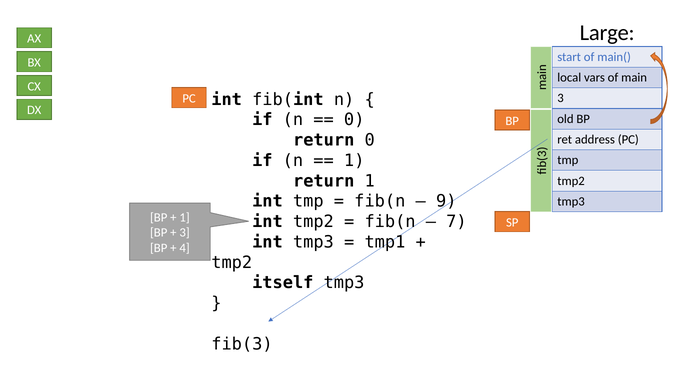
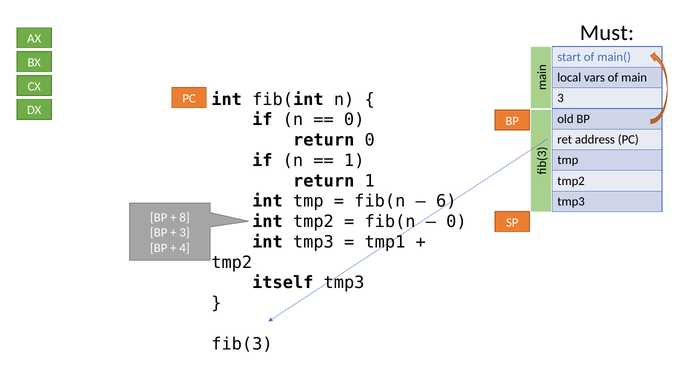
Large: Large -> Must
9: 9 -> 6
1 at (185, 217): 1 -> 8
7 at (456, 222): 7 -> 0
